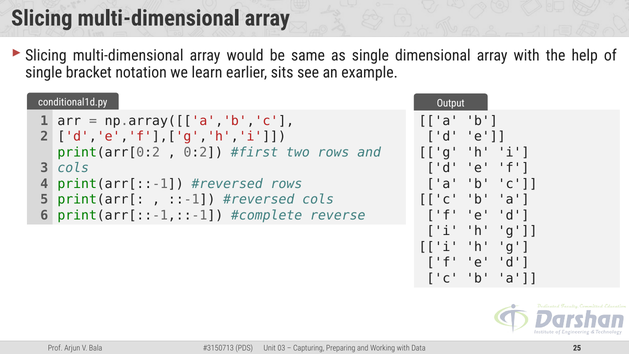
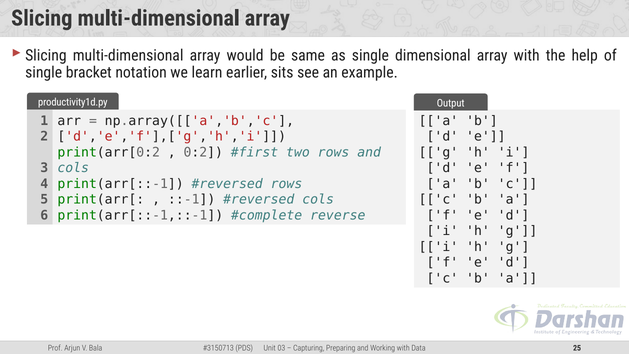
conditional1d.py: conditional1d.py -> productivity1d.py
